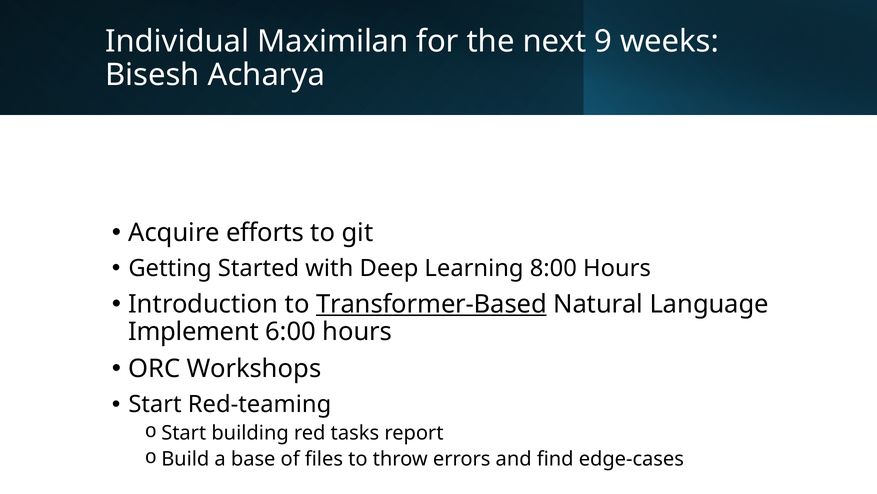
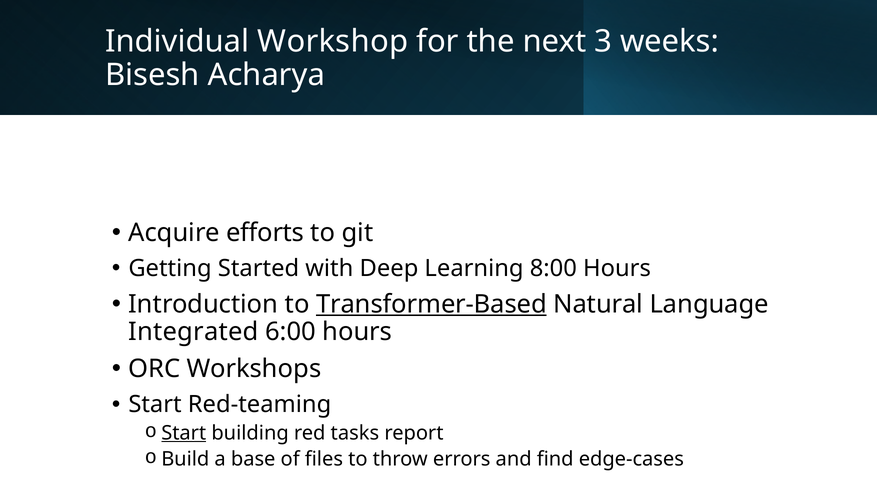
Maximilan: Maximilan -> Workshop
9: 9 -> 3
Implement: Implement -> Integrated
Start at (184, 432) underline: none -> present
